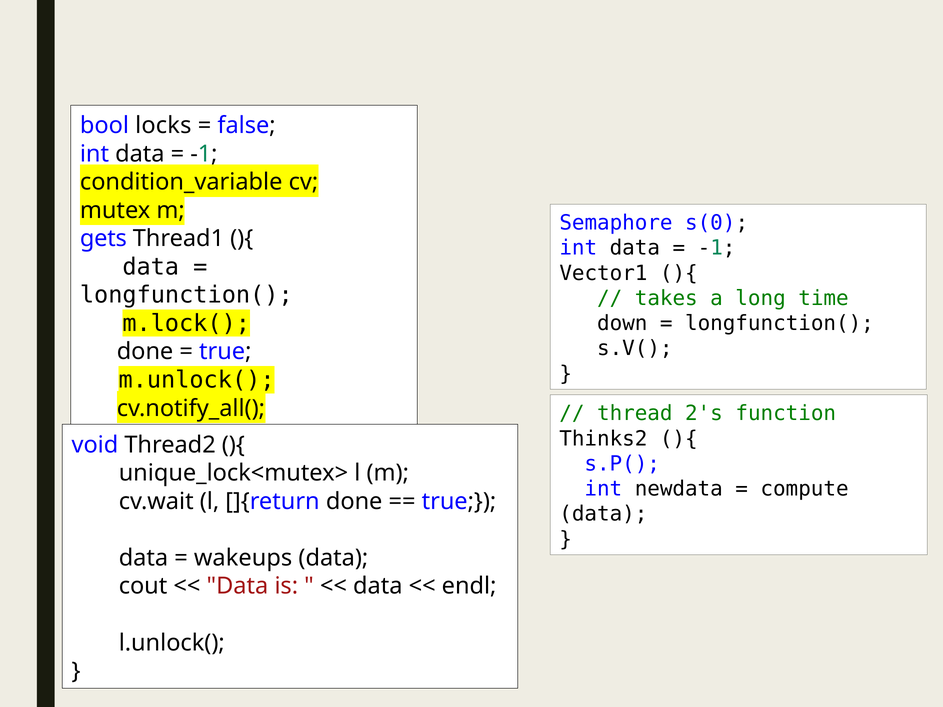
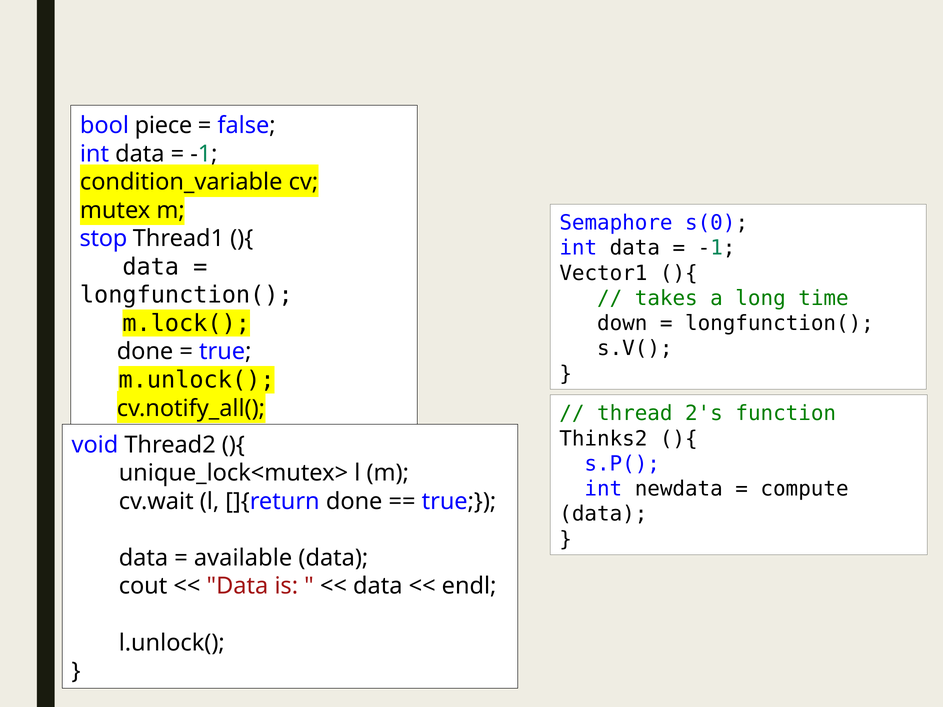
locks: locks -> piece
gets: gets -> stop
wakeups: wakeups -> available
